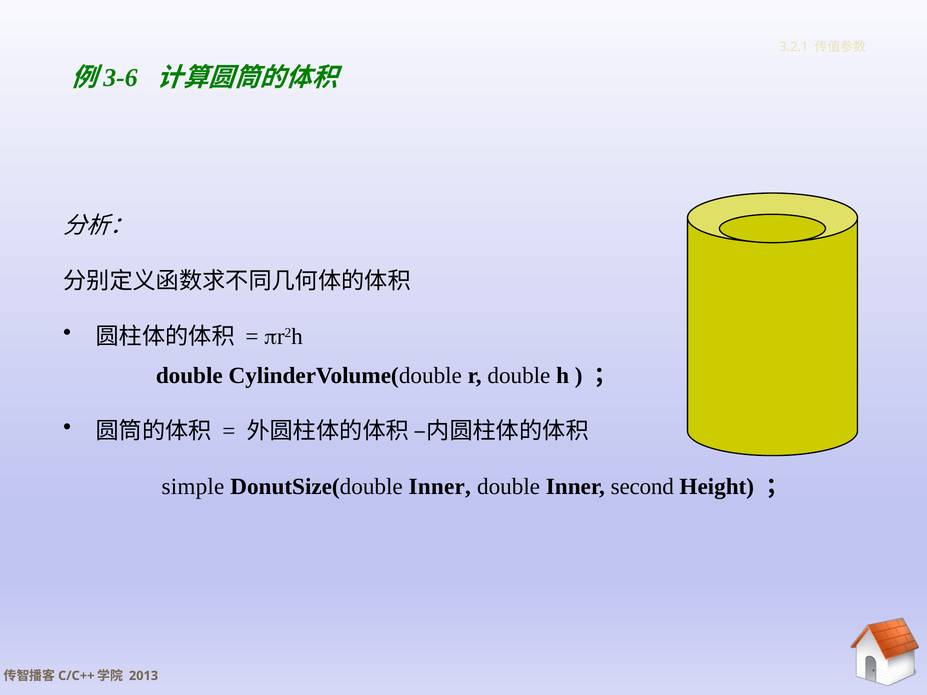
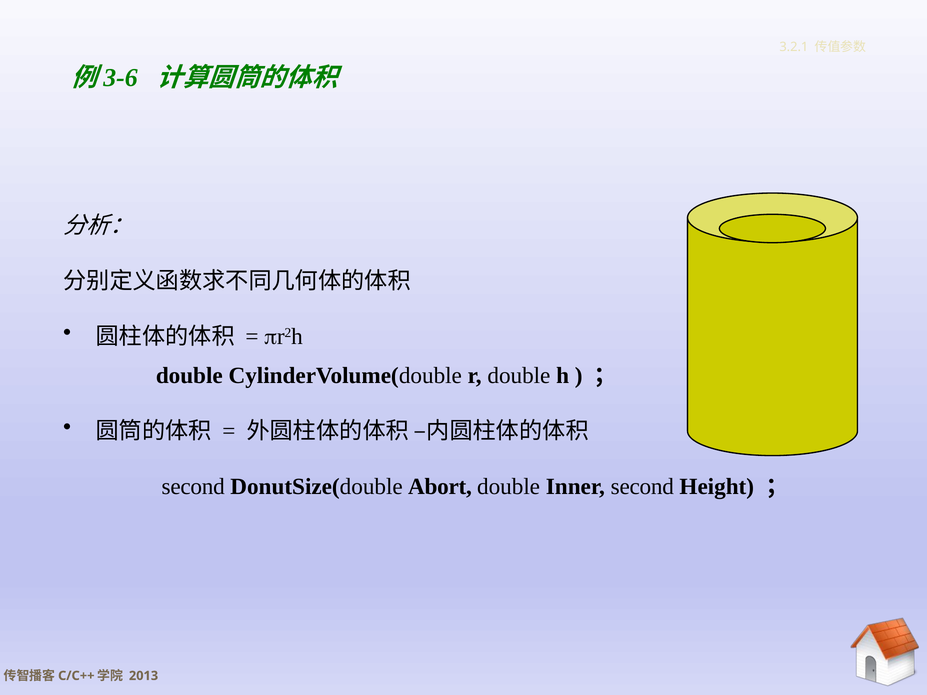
simple at (193, 487): simple -> second
DonutSize(double Inner: Inner -> Abort
